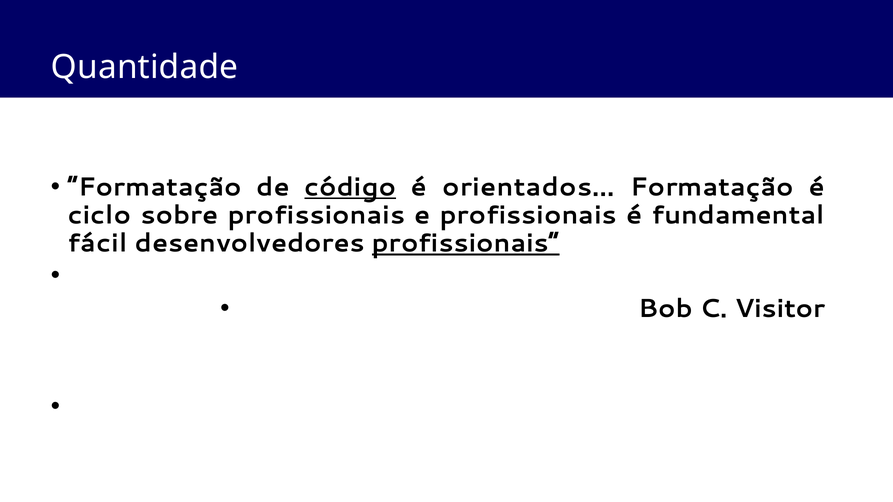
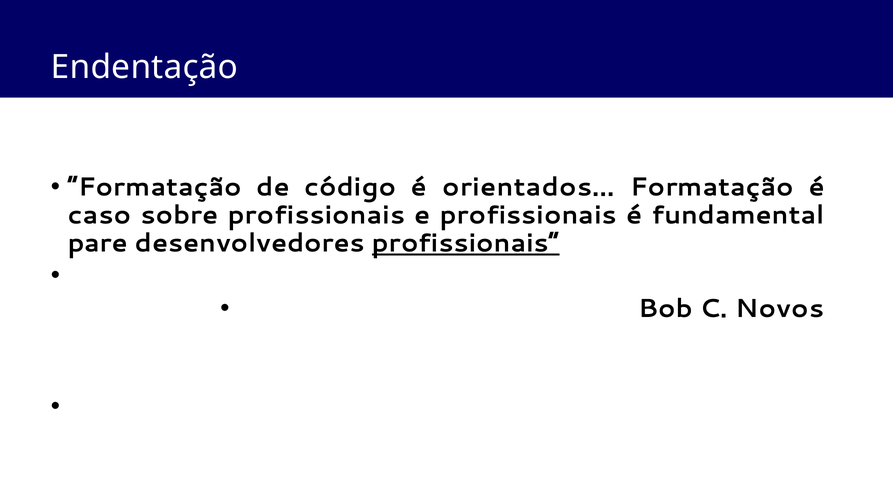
Quantidade: Quantidade -> Endentação
código underline: present -> none
ciclo: ciclo -> caso
fácil: fácil -> pare
Visitor: Visitor -> Novos
